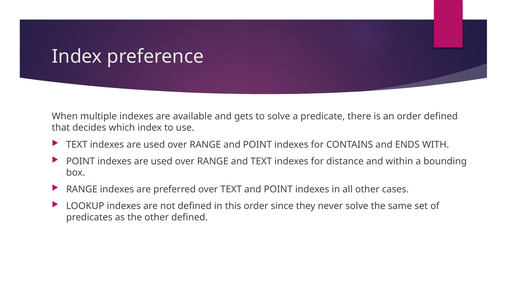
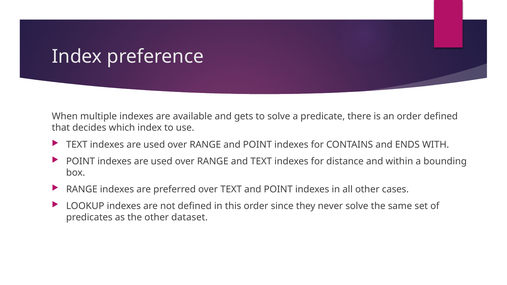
other defined: defined -> dataset
